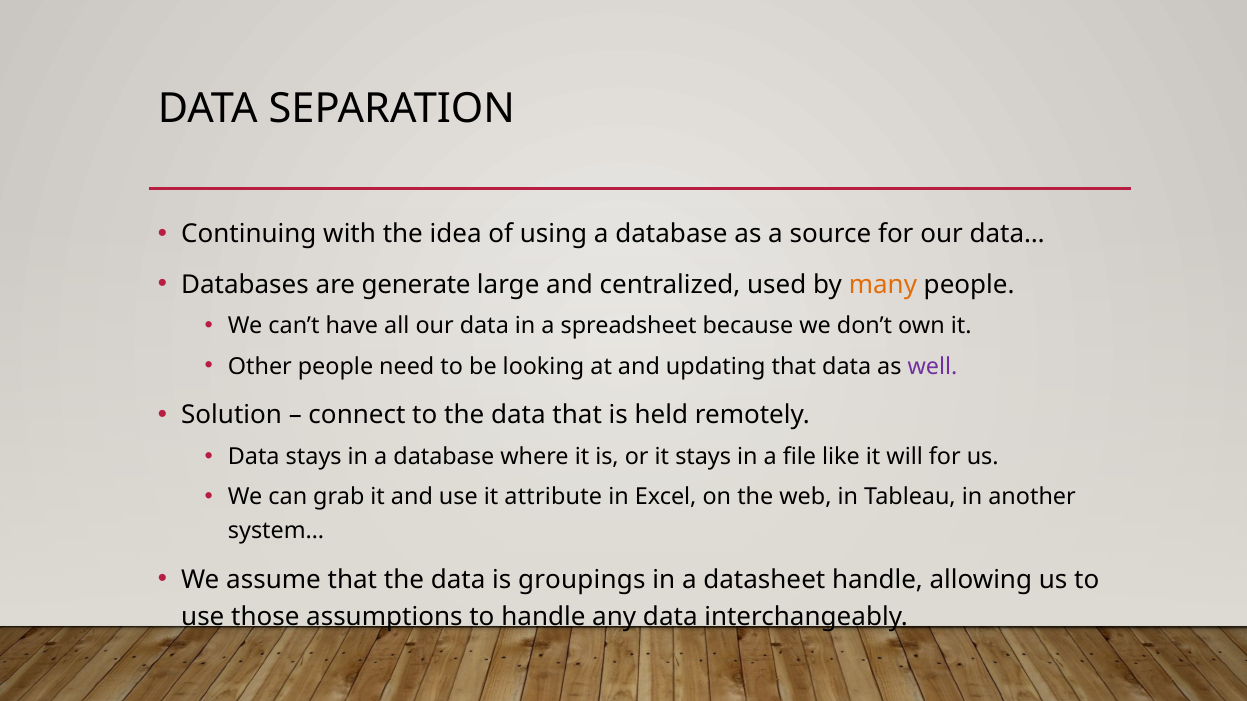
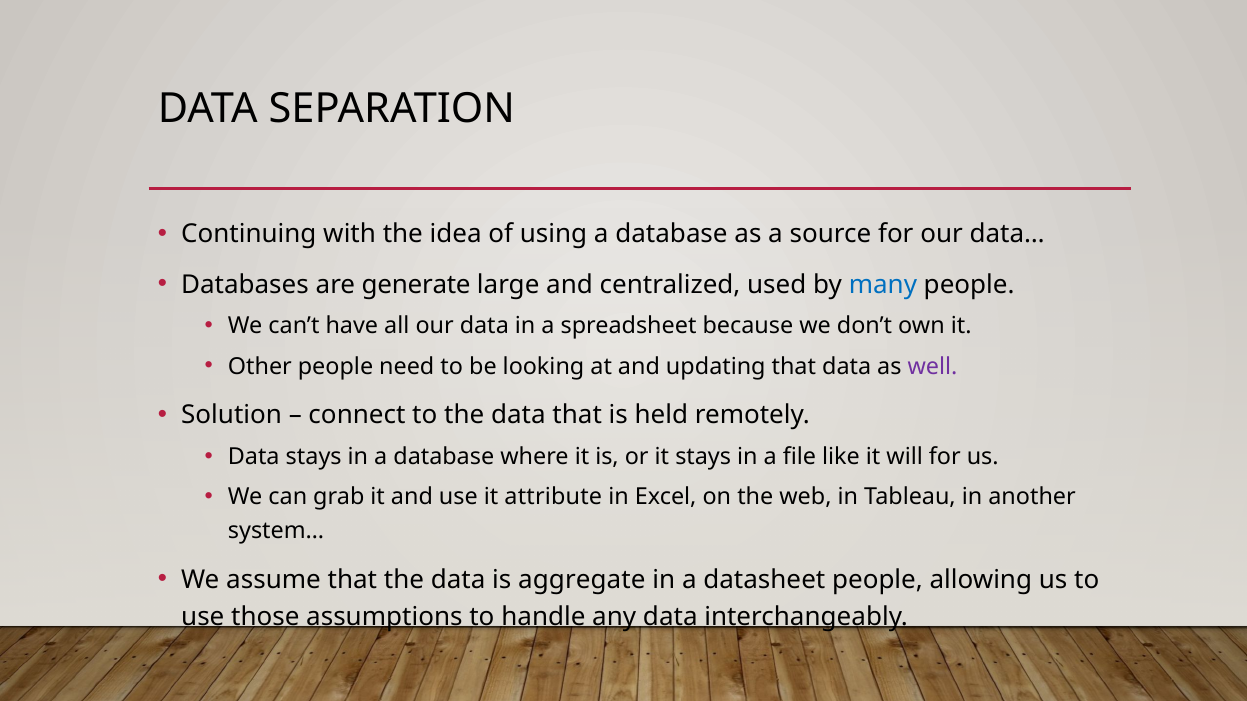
many colour: orange -> blue
groupings: groupings -> aggregate
datasheet handle: handle -> people
